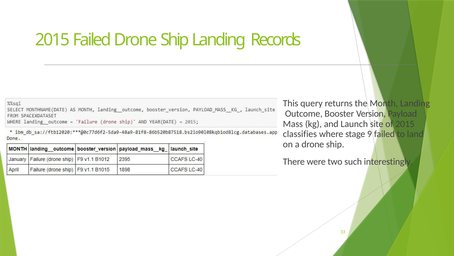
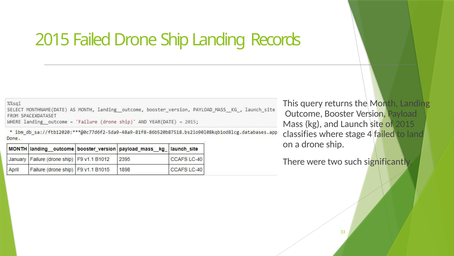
9: 9 -> 4
interestingly: interestingly -> significantly
